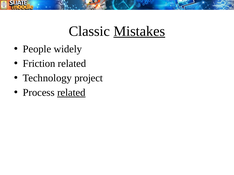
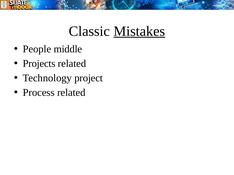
widely: widely -> middle
Friction: Friction -> Projects
related at (71, 93) underline: present -> none
